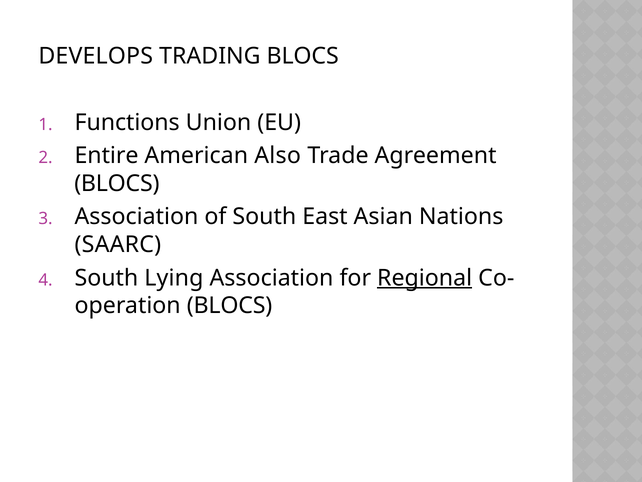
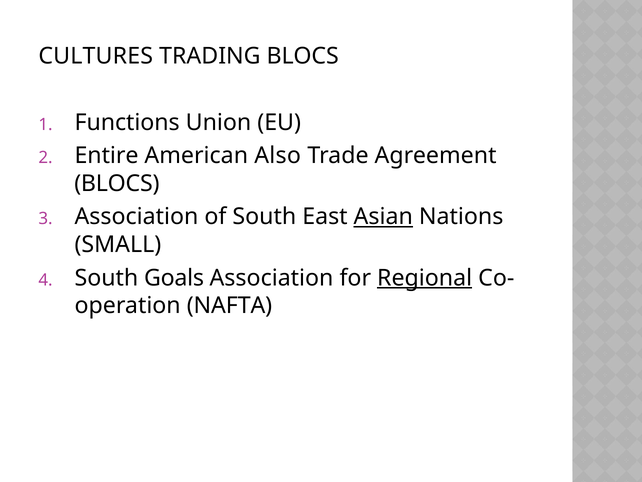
DEVELOPS: DEVELOPS -> CULTURES
Asian underline: none -> present
SAARC: SAARC -> SMALL
Lying: Lying -> Goals
BLOCS at (230, 305): BLOCS -> NAFTA
